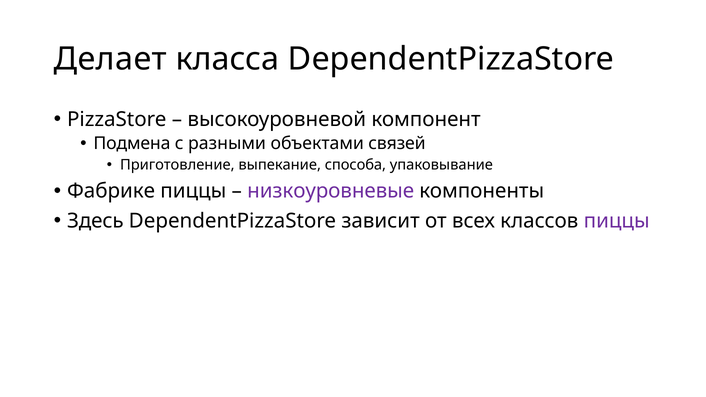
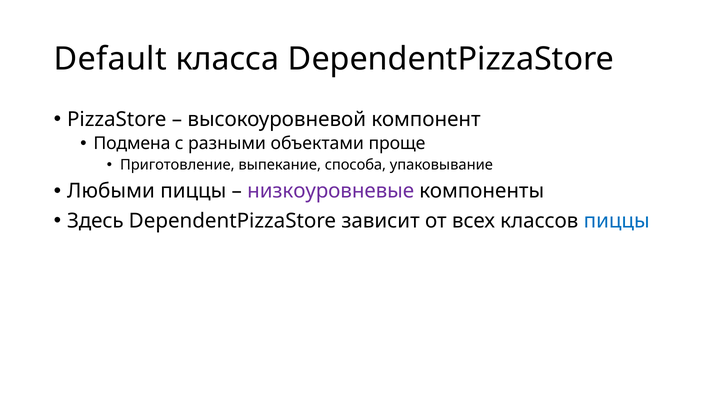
Делает: Делает -> Default
связей: связей -> проще
Фабрике: Фабрике -> Любыми
пиццы at (617, 221) colour: purple -> blue
